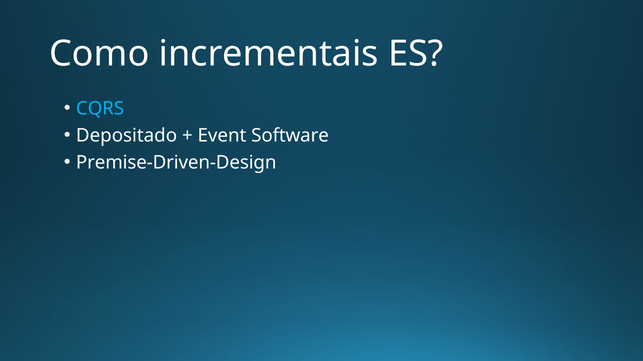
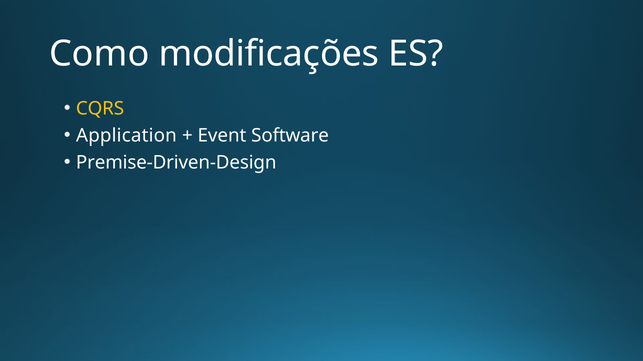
incrementais: incrementais -> modificações
CQRS colour: light blue -> yellow
Depositado: Depositado -> Application
